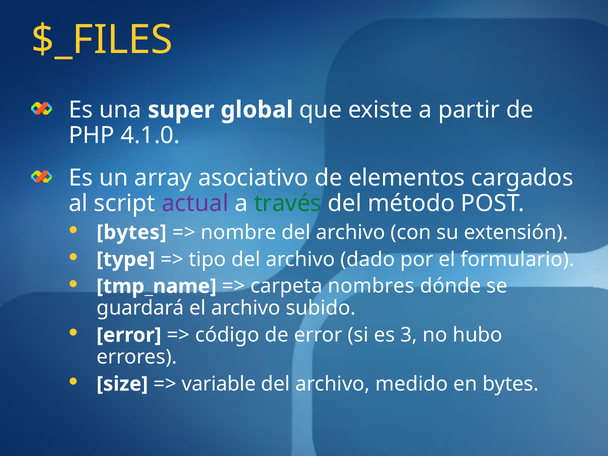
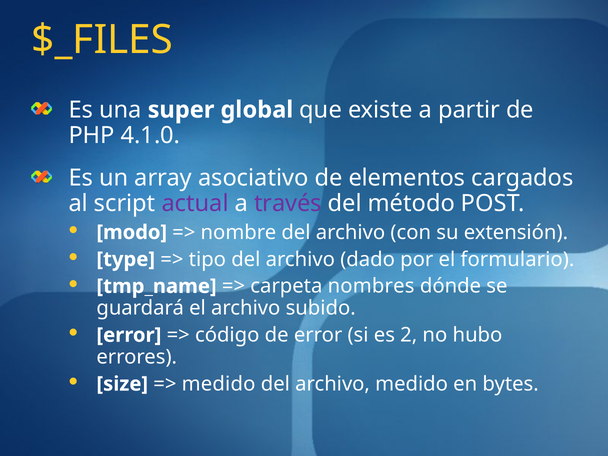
través colour: green -> purple
bytes at (132, 232): bytes -> modo
3: 3 -> 2
variable at (219, 384): variable -> medido
